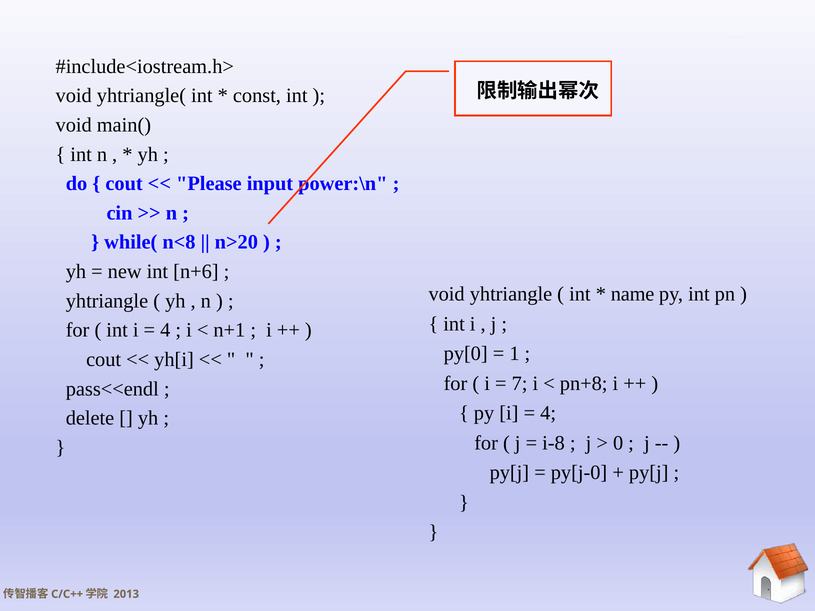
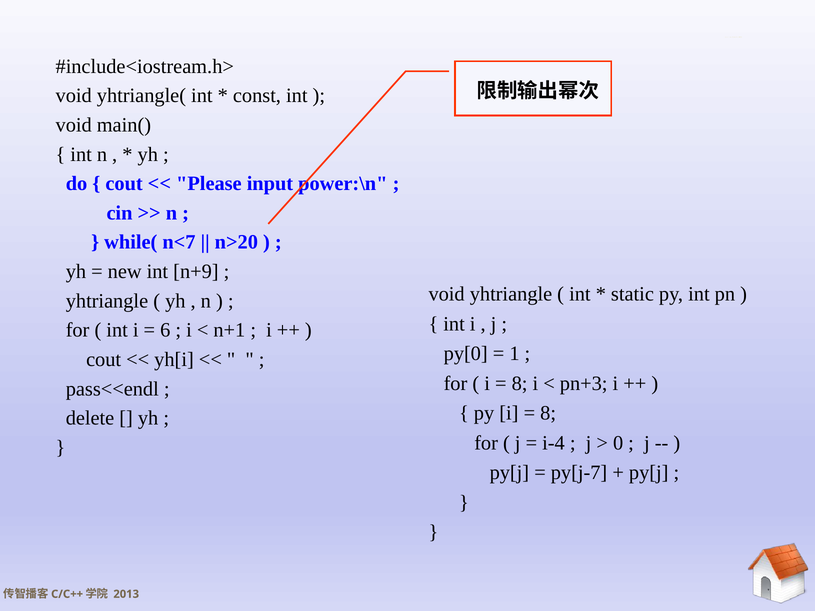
n<8: n<8 -> n<7
n+6: n+6 -> n+9
name: name -> static
4 at (165, 330): 4 -> 6
7 at (520, 384): 7 -> 8
pn+8: pn+8 -> pn+3
4 at (548, 413): 4 -> 8
i-8: i-8 -> i-4
py[j-0: py[j-0 -> py[j-7
